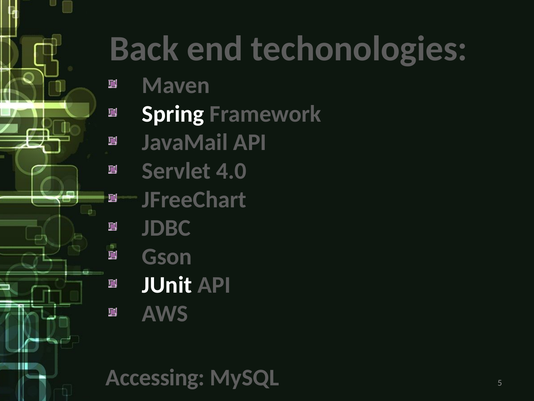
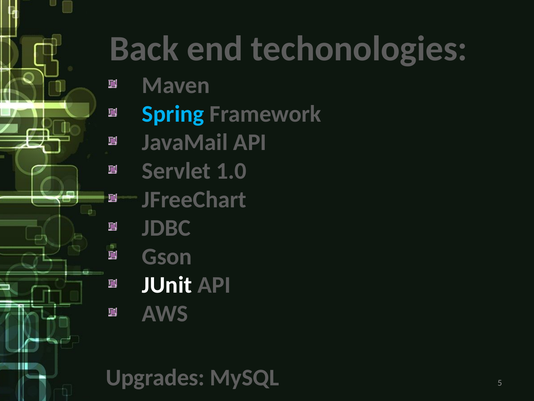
Spring colour: white -> light blue
4.0: 4.0 -> 1.0
Accessing: Accessing -> Upgrades
